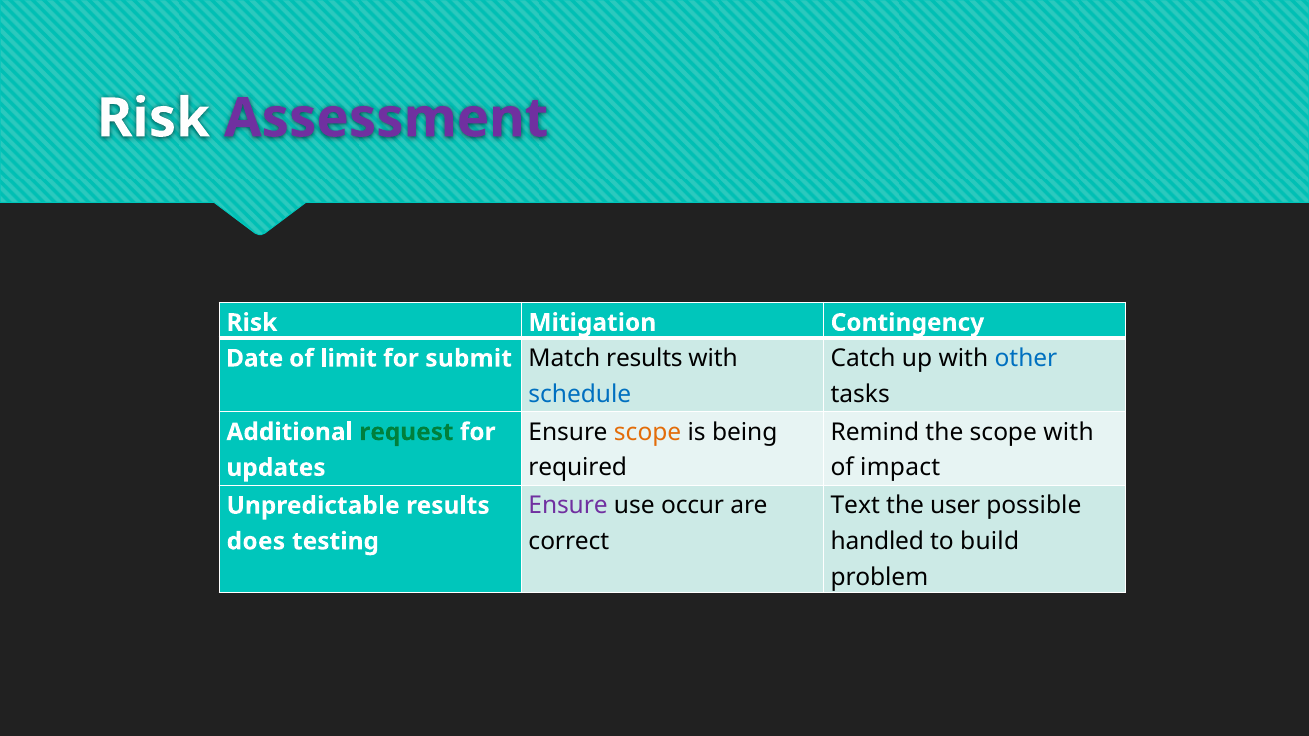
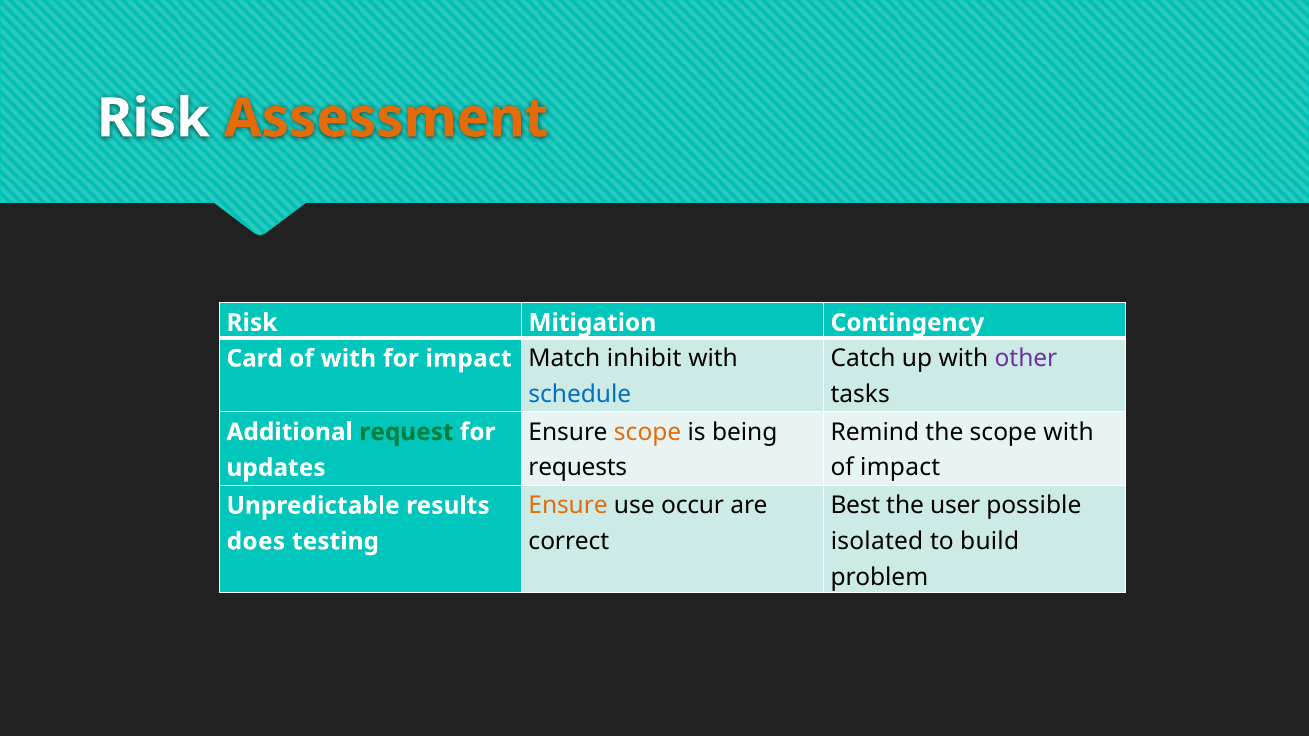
Assessment colour: purple -> orange
other colour: blue -> purple
Date: Date -> Card
of limit: limit -> with
for submit: submit -> impact
Match results: results -> inhibit
required: required -> requests
Ensure at (568, 506) colour: purple -> orange
Text: Text -> Best
handled: handled -> isolated
